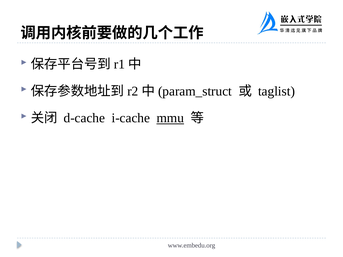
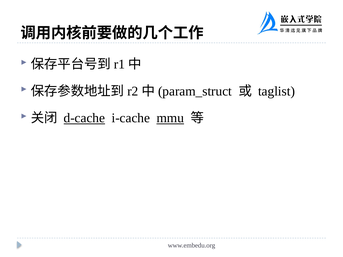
d-cache underline: none -> present
